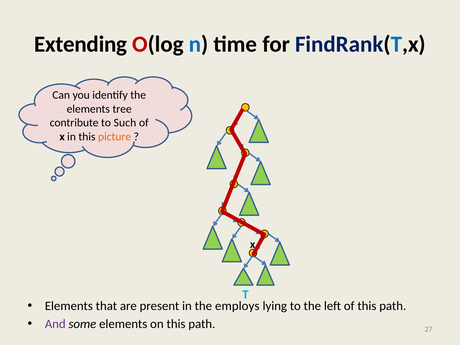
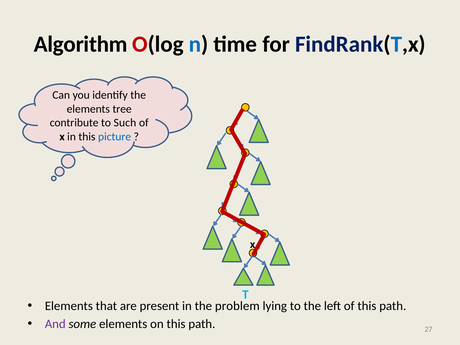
Extending: Extending -> Algorithm
picture colour: orange -> blue
employs: employs -> problem
